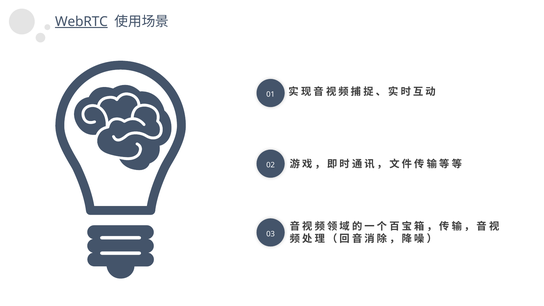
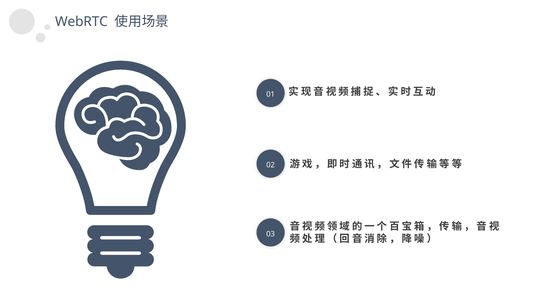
WebRTC underline: present -> none
